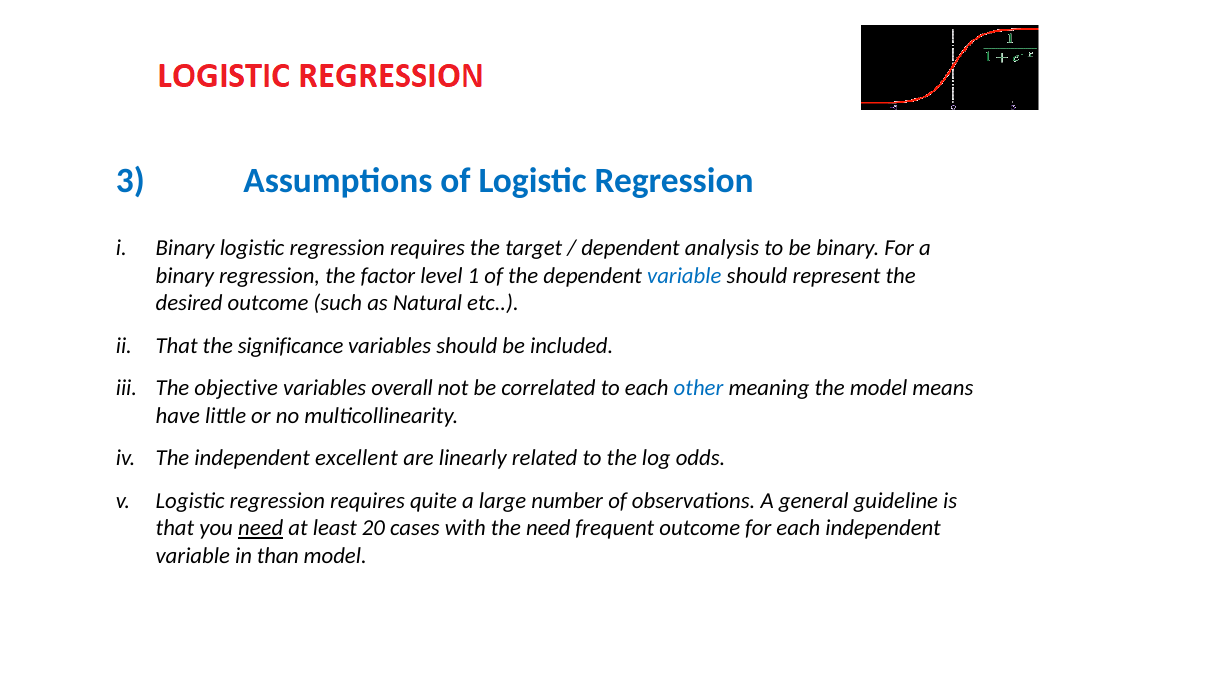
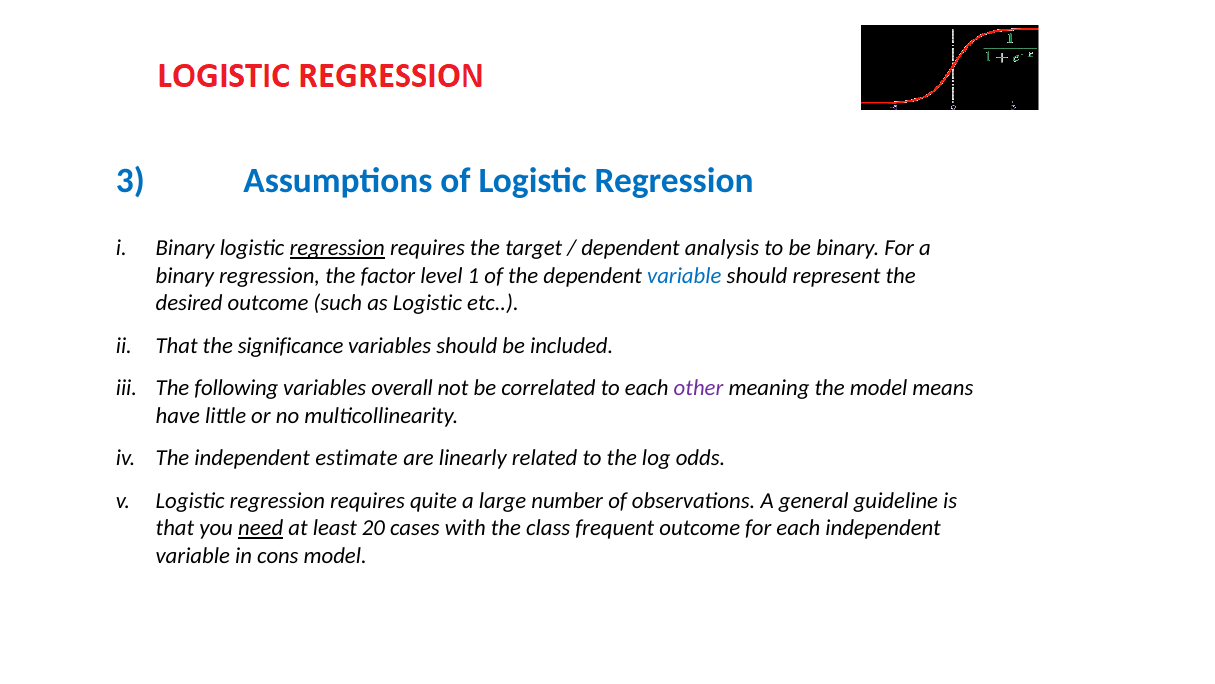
regression at (337, 248) underline: none -> present
as Natural: Natural -> Logistic
objective: objective -> following
other colour: blue -> purple
excellent: excellent -> estimate
the need: need -> class
than: than -> cons
